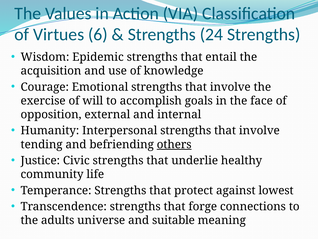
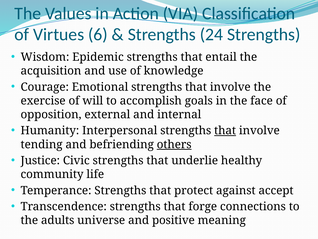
that at (225, 130) underline: none -> present
lowest: lowest -> accept
suitable: suitable -> positive
